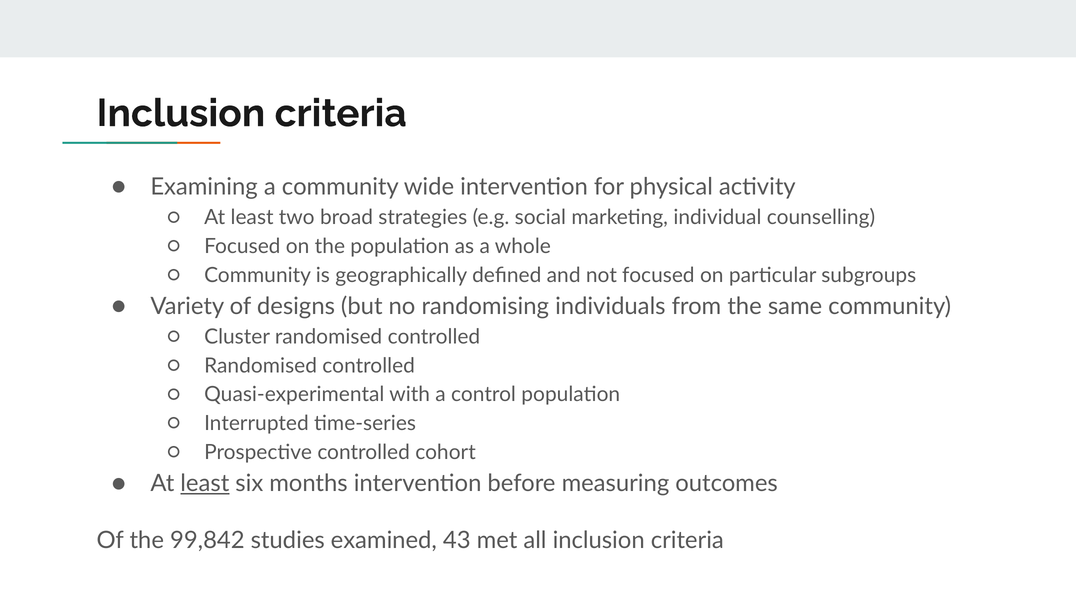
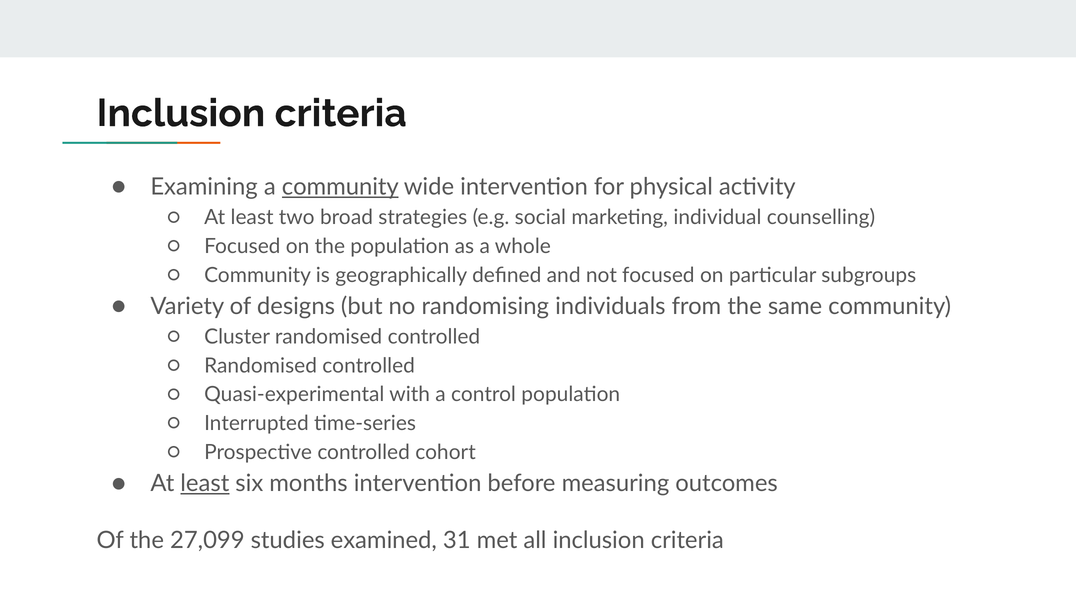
community at (340, 187) underline: none -> present
99,842: 99,842 -> 27,099
43: 43 -> 31
